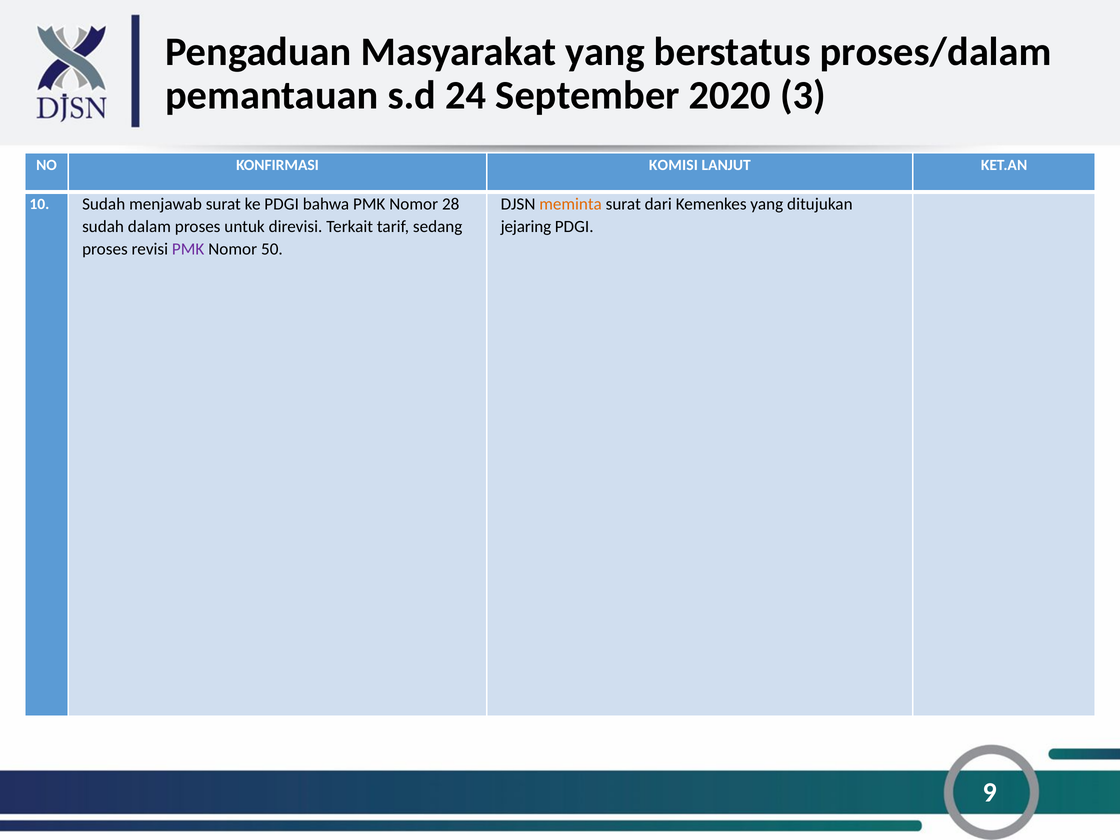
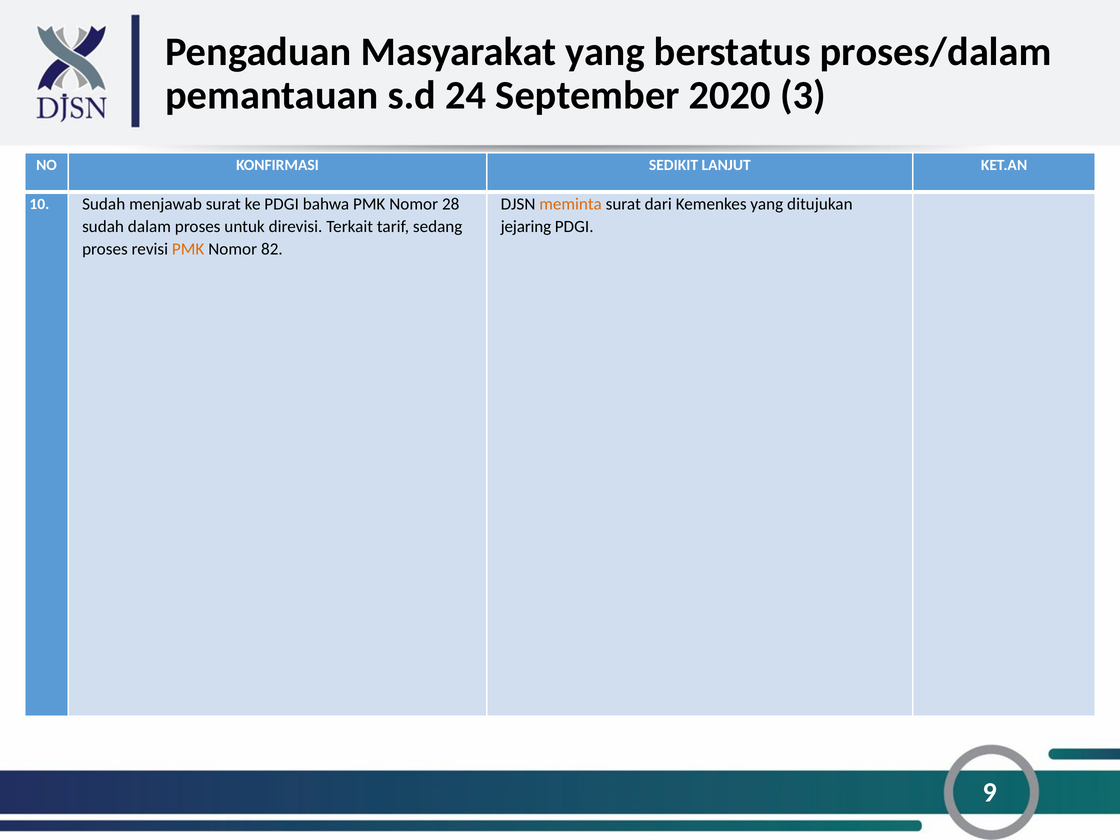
KOMISI: KOMISI -> SEDIKIT
PMK at (188, 249) colour: purple -> orange
50: 50 -> 82
